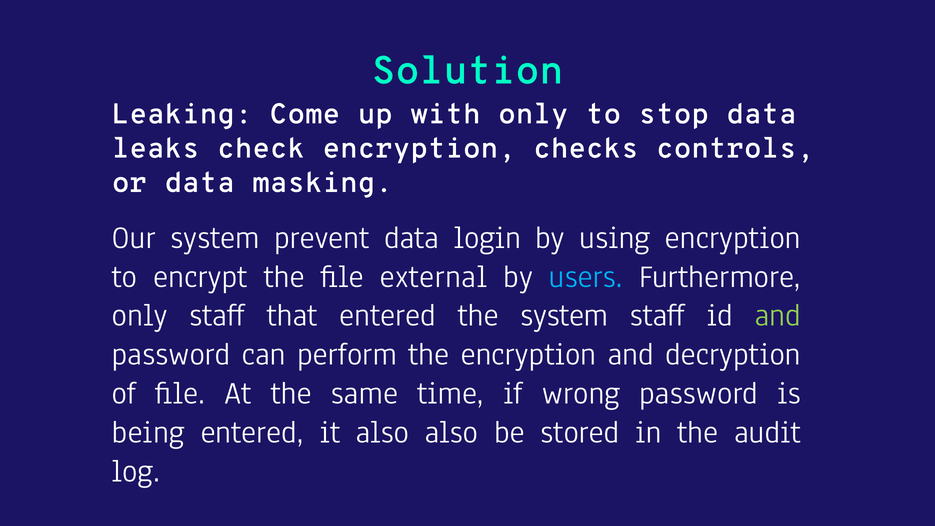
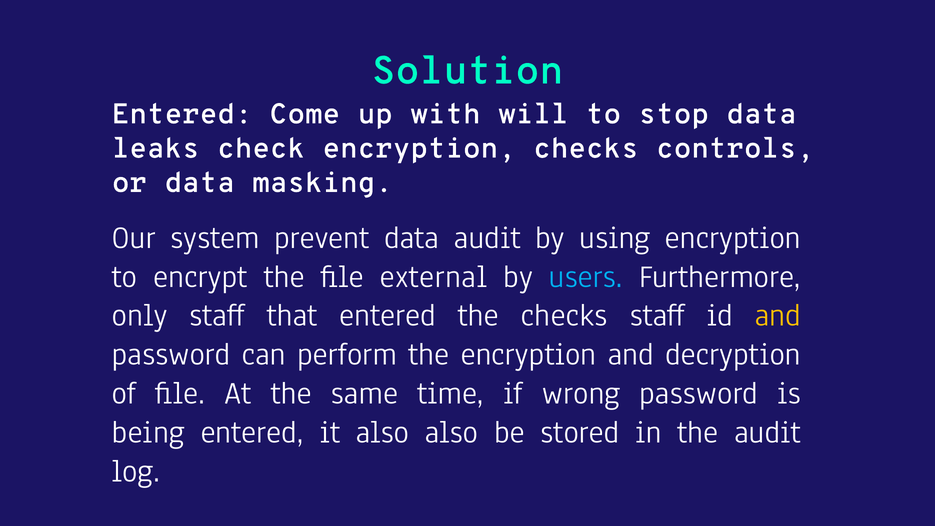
Leaking at (182, 114): Leaking -> Entered
with only: only -> will
data login: login -> audit
the system: system -> checks
and at (778, 315) colour: light green -> yellow
